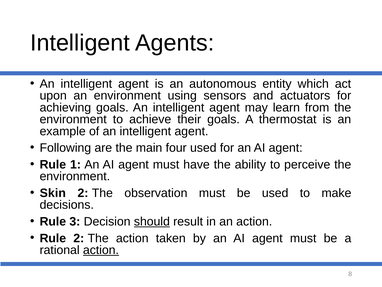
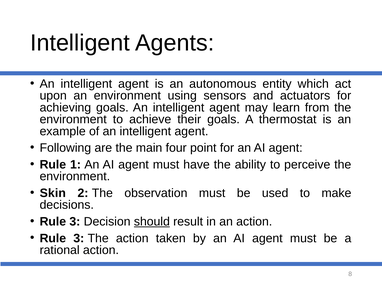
four used: used -> point
2 at (79, 238): 2 -> 3
action at (101, 250) underline: present -> none
